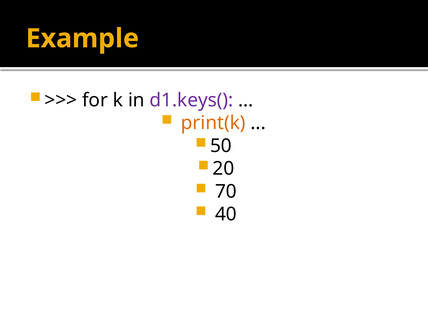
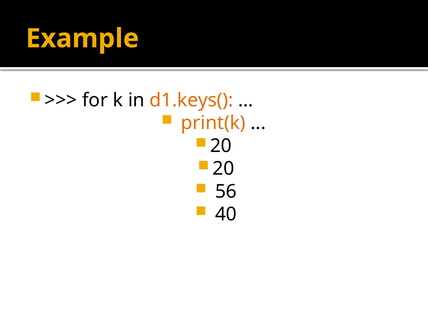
d1.keys( colour: purple -> orange
50 at (221, 146): 50 -> 20
70: 70 -> 56
